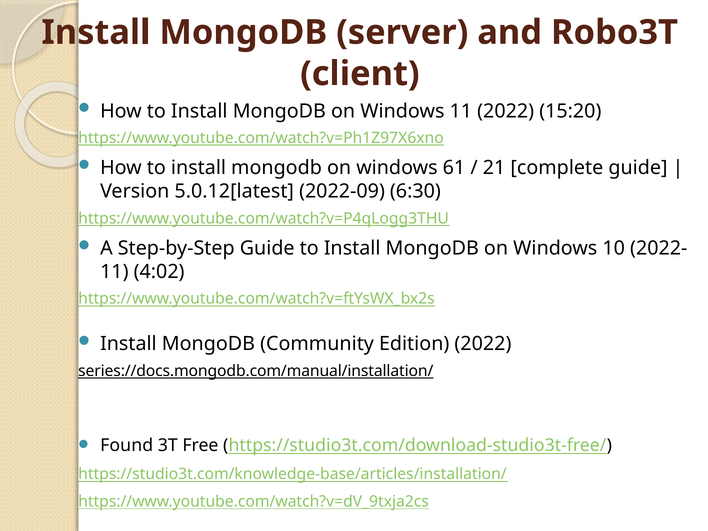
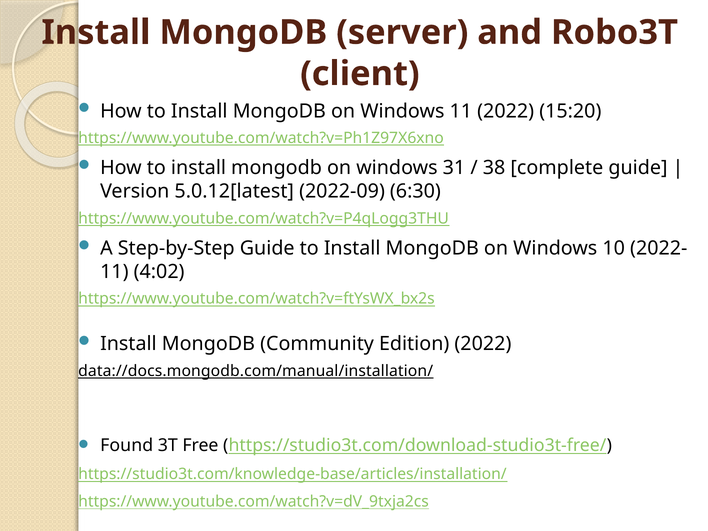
61: 61 -> 31
21: 21 -> 38
series://docs.mongodb.com/manual/installation/: series://docs.mongodb.com/manual/installation/ -> data://docs.mongodb.com/manual/installation/
